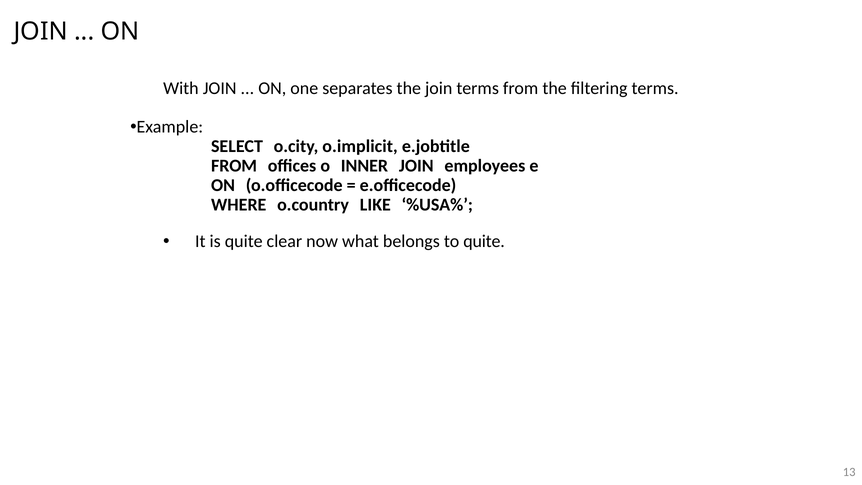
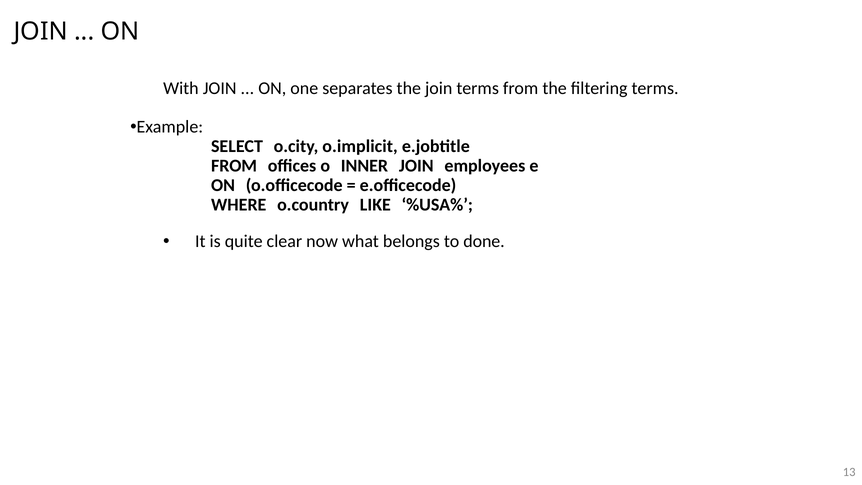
to quite: quite -> done
